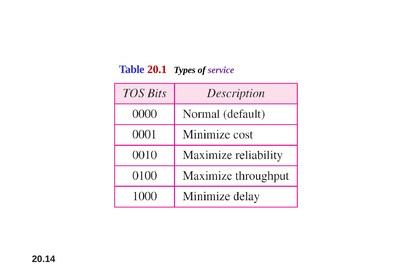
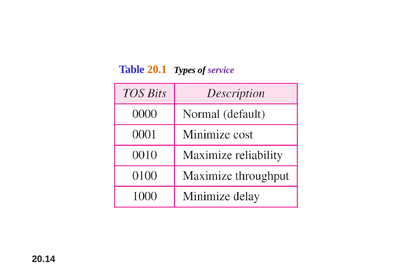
20.1 colour: red -> orange
